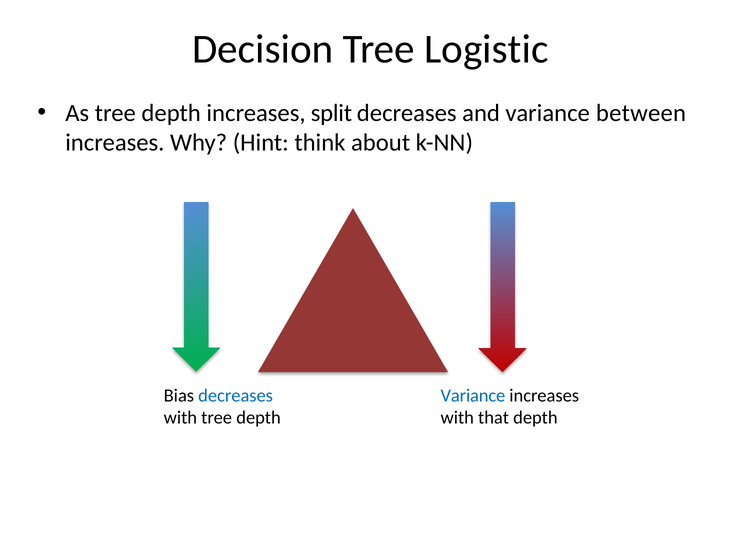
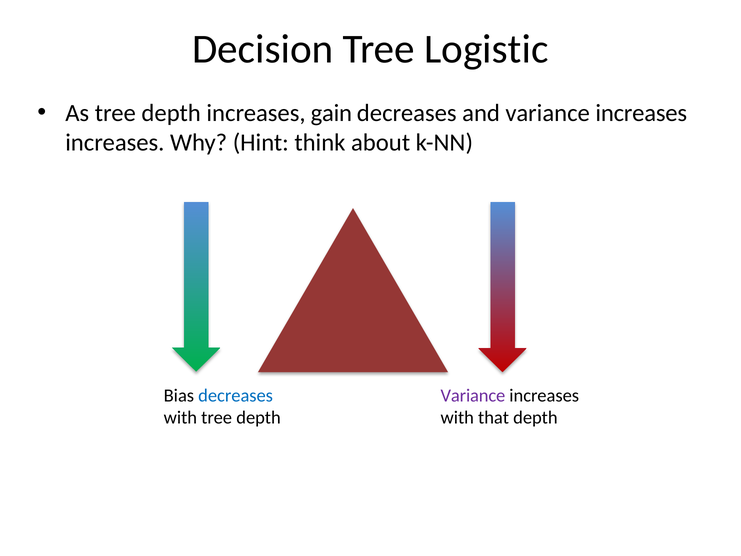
split: split -> gain
and variance between: between -> increases
Variance at (473, 395) colour: blue -> purple
